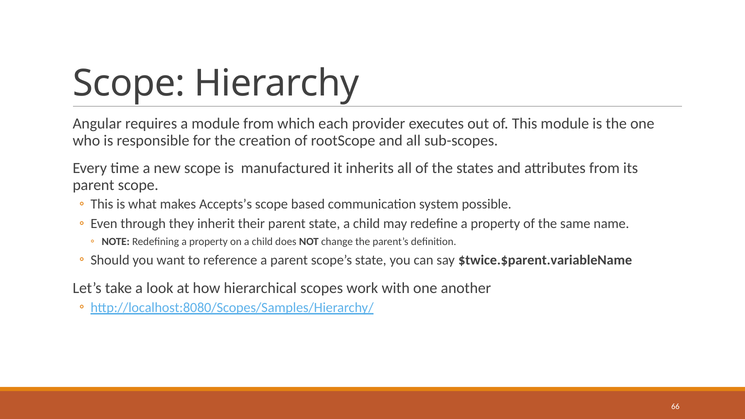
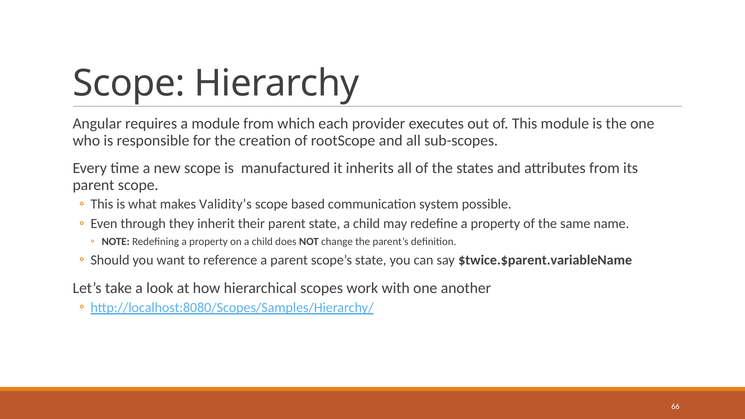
Accepts’s: Accepts’s -> Validity’s
